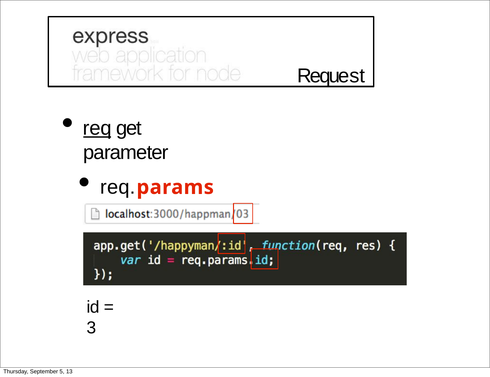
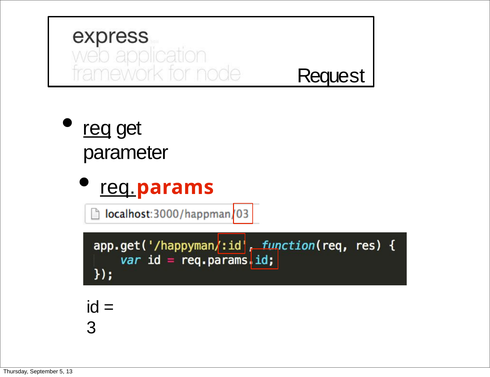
req at (118, 187) underline: none -> present
